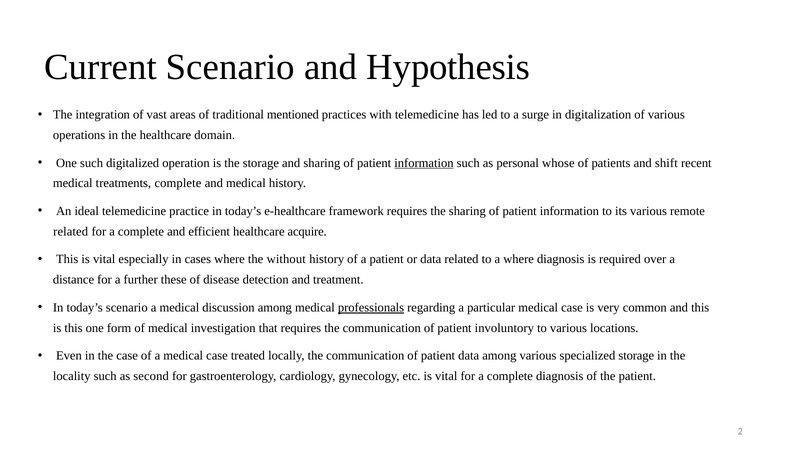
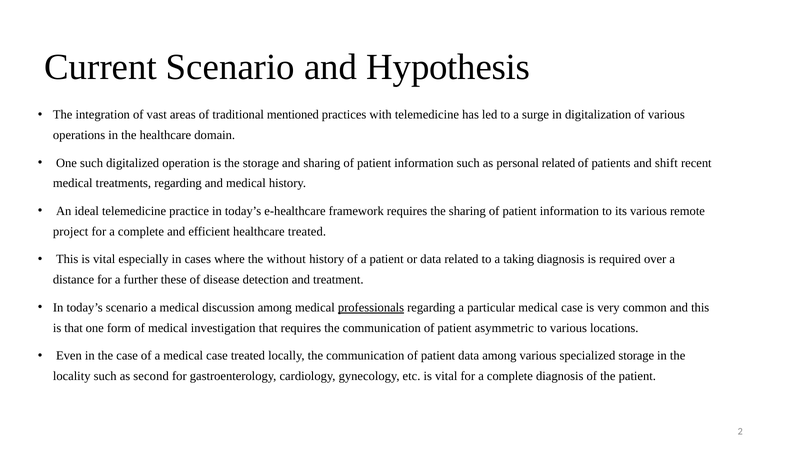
information at (424, 163) underline: present -> none
personal whose: whose -> related
treatments complete: complete -> regarding
related at (71, 232): related -> project
healthcare acquire: acquire -> treated
a where: where -> taking
is this: this -> that
involuntory: involuntory -> asymmetric
